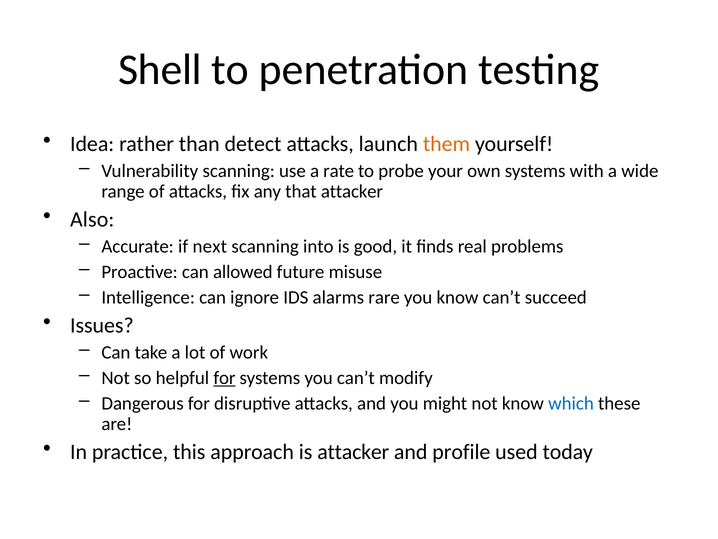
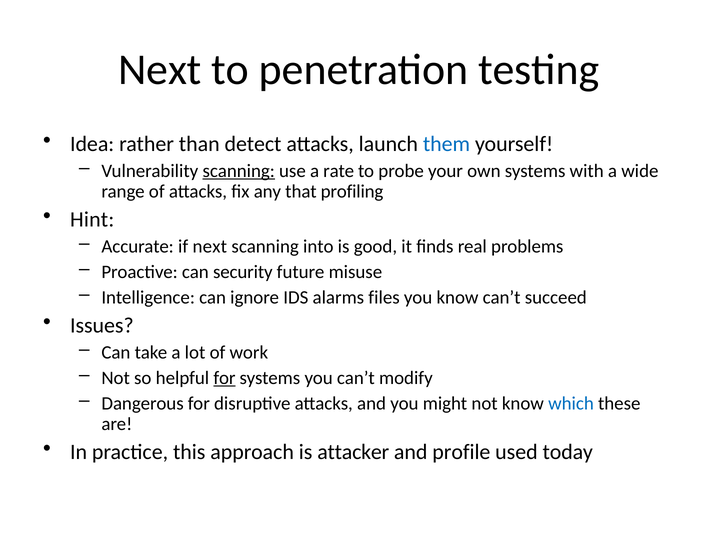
Shell at (160, 70): Shell -> Next
them colour: orange -> blue
scanning at (239, 171) underline: none -> present
that attacker: attacker -> profiling
Also: Also -> Hint
allowed: allowed -> security
rare: rare -> files
